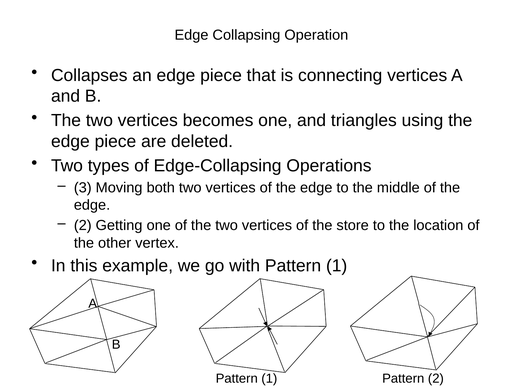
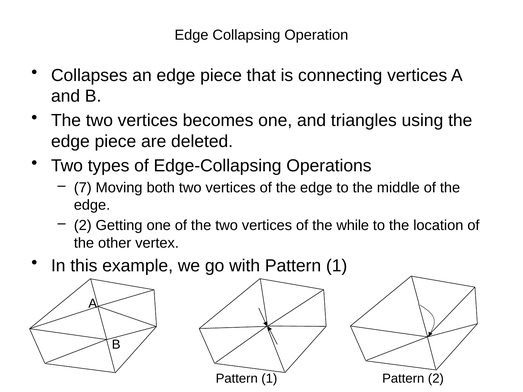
3: 3 -> 7
store: store -> while
